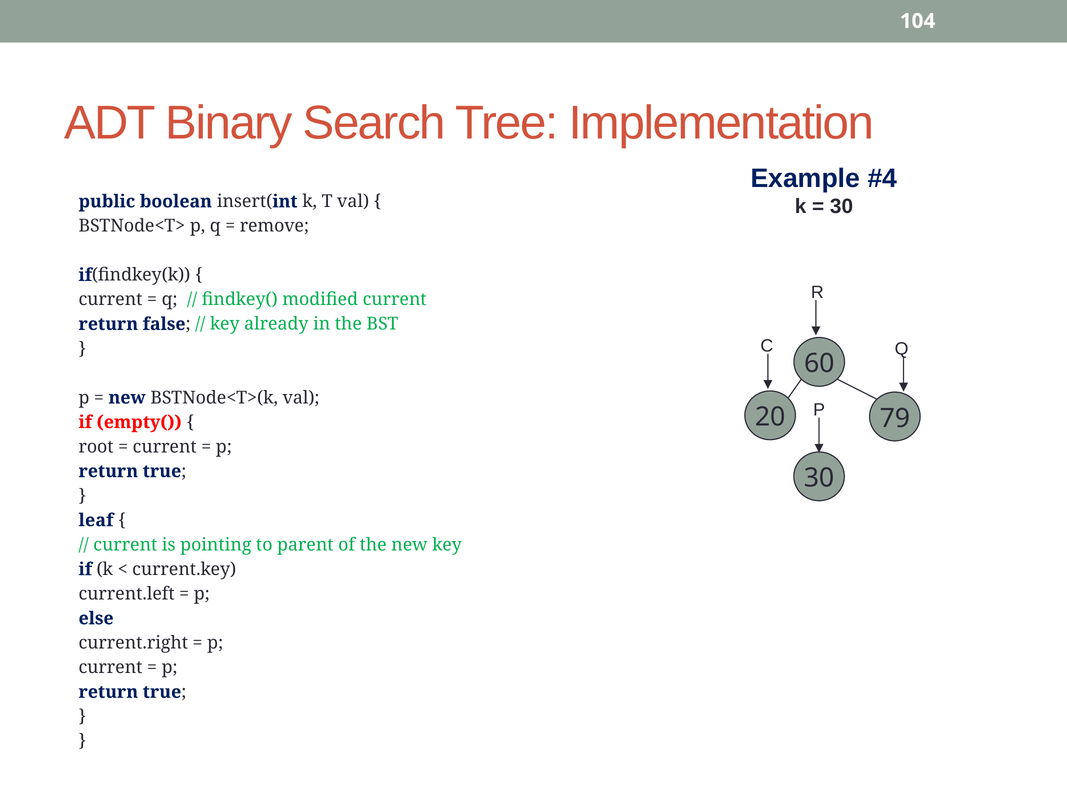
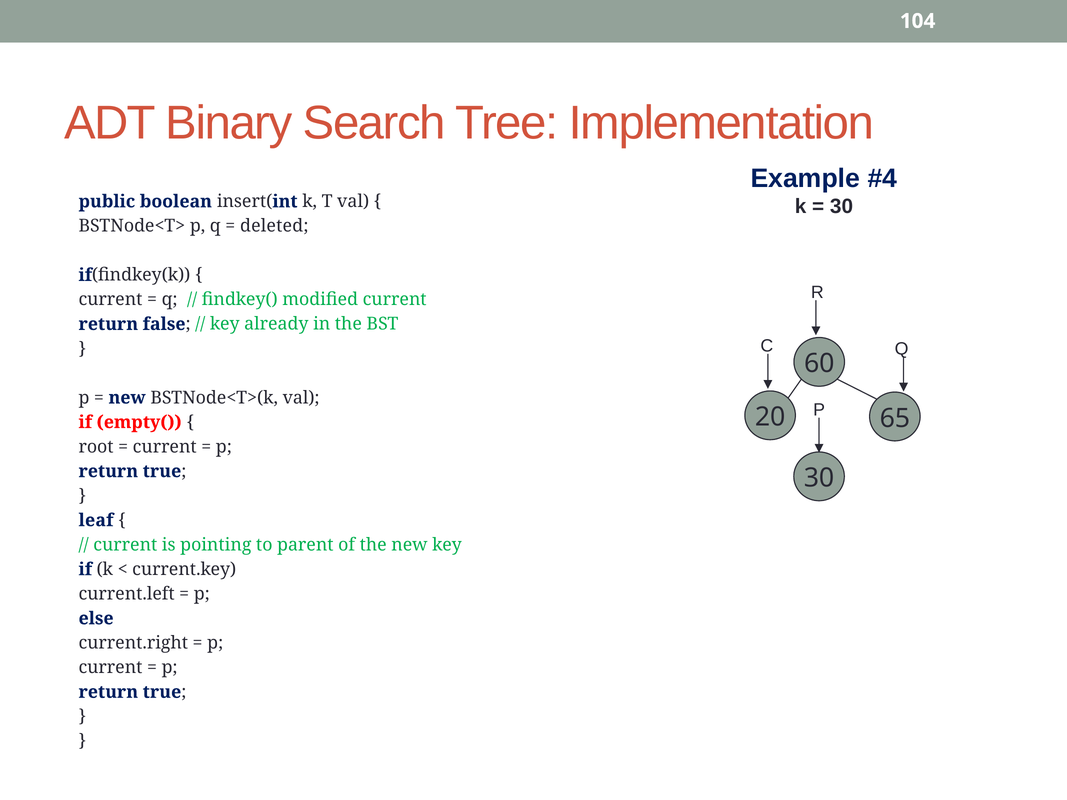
remove: remove -> deleted
79: 79 -> 65
